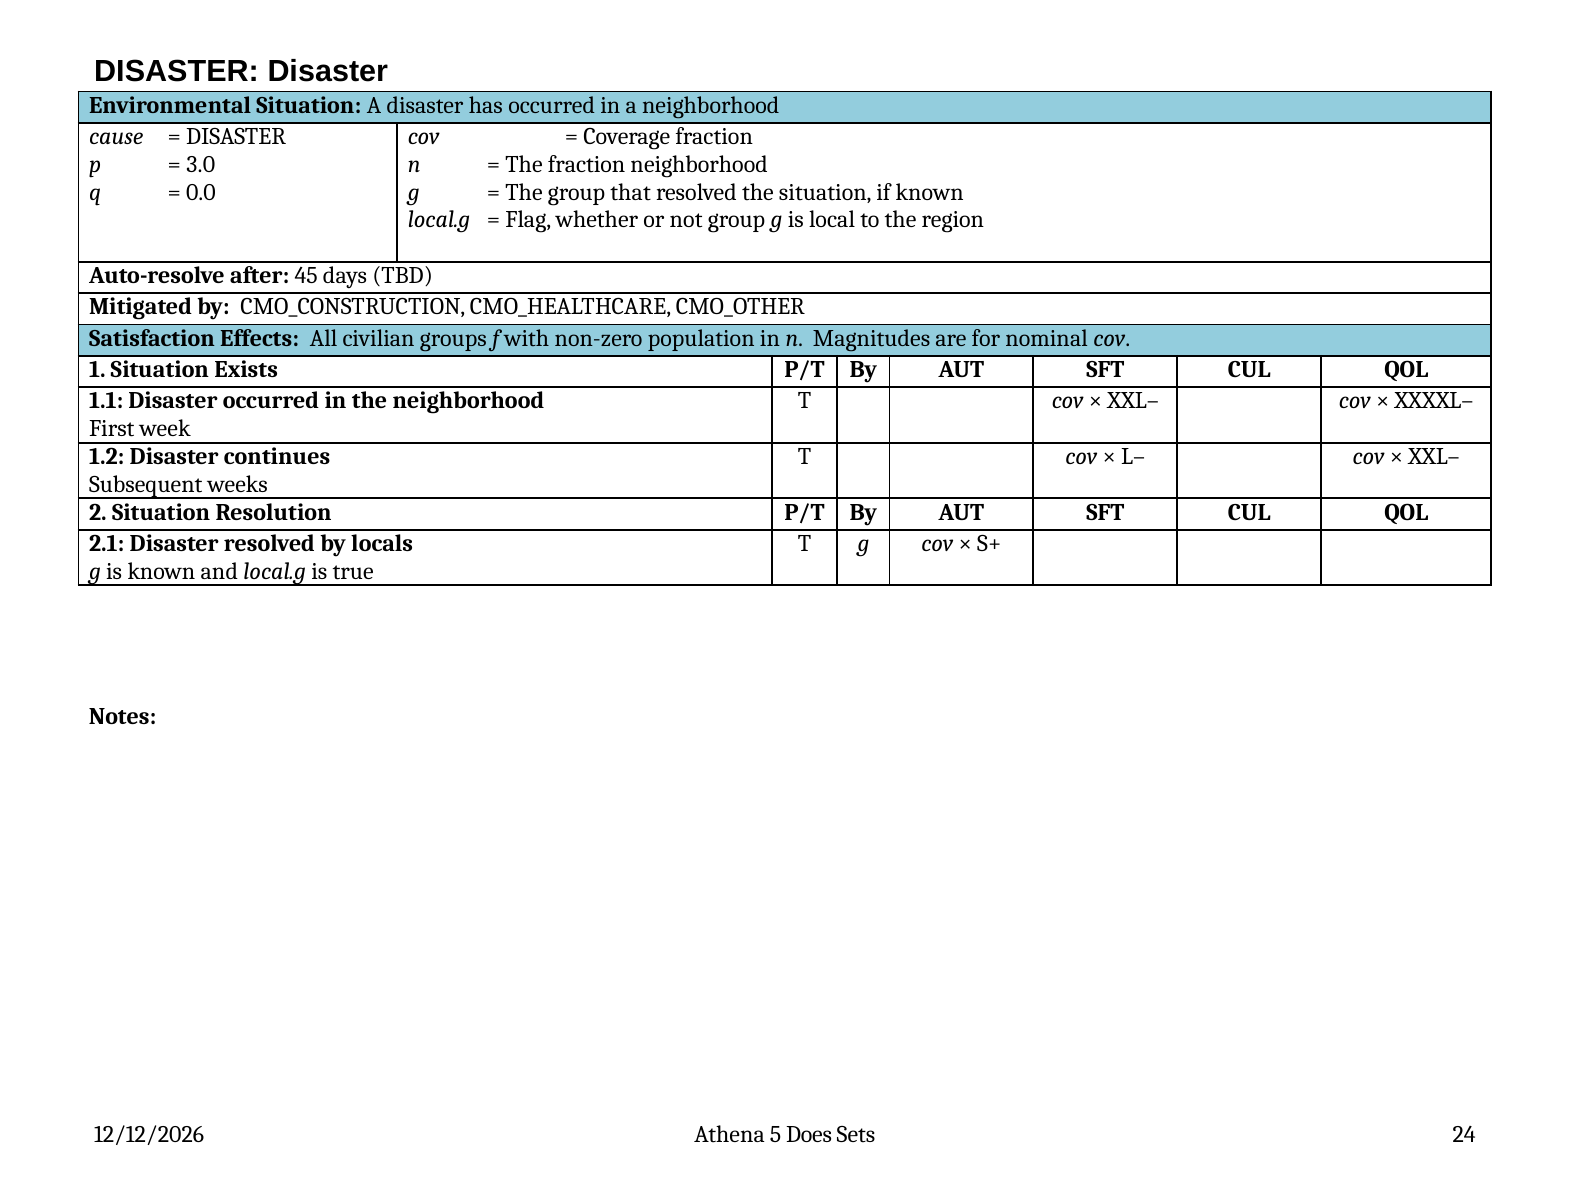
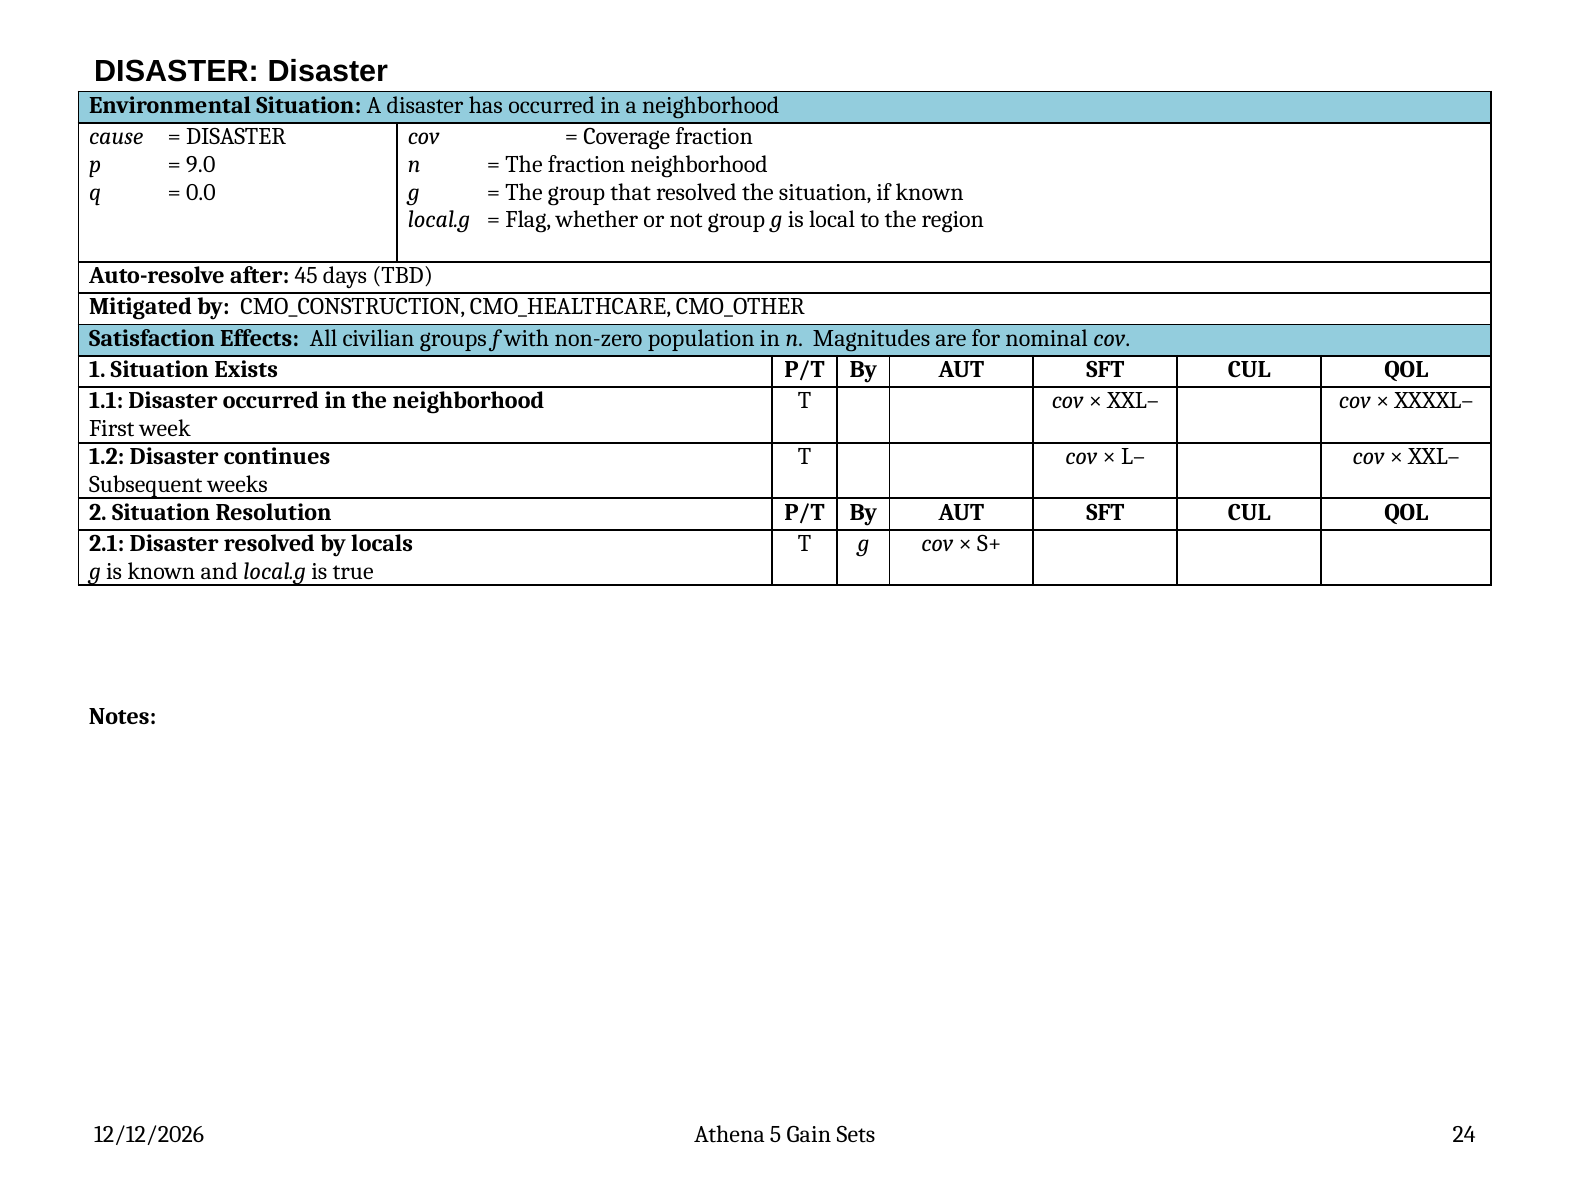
3.0: 3.0 -> 9.0
Does: Does -> Gain
